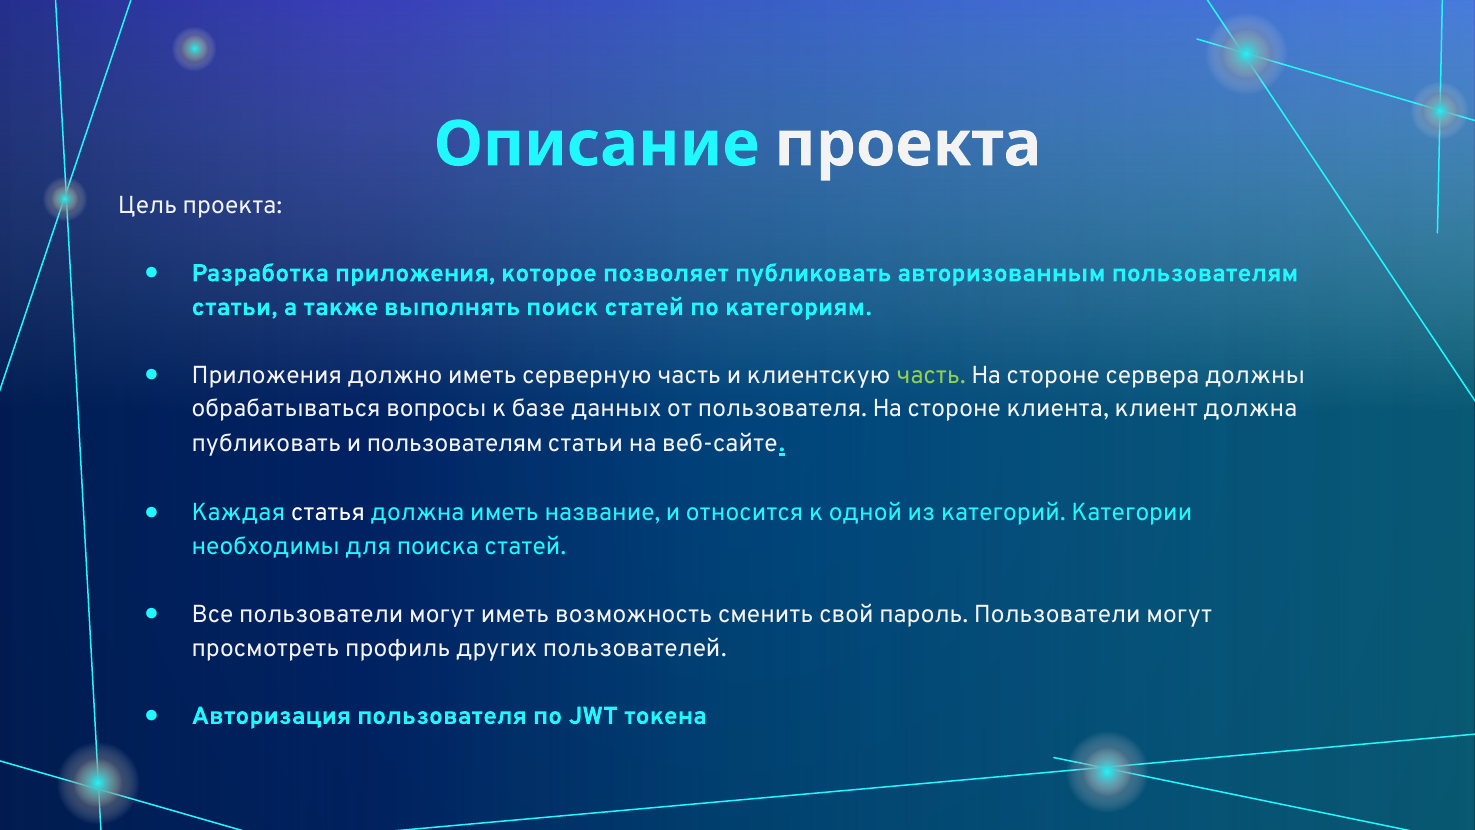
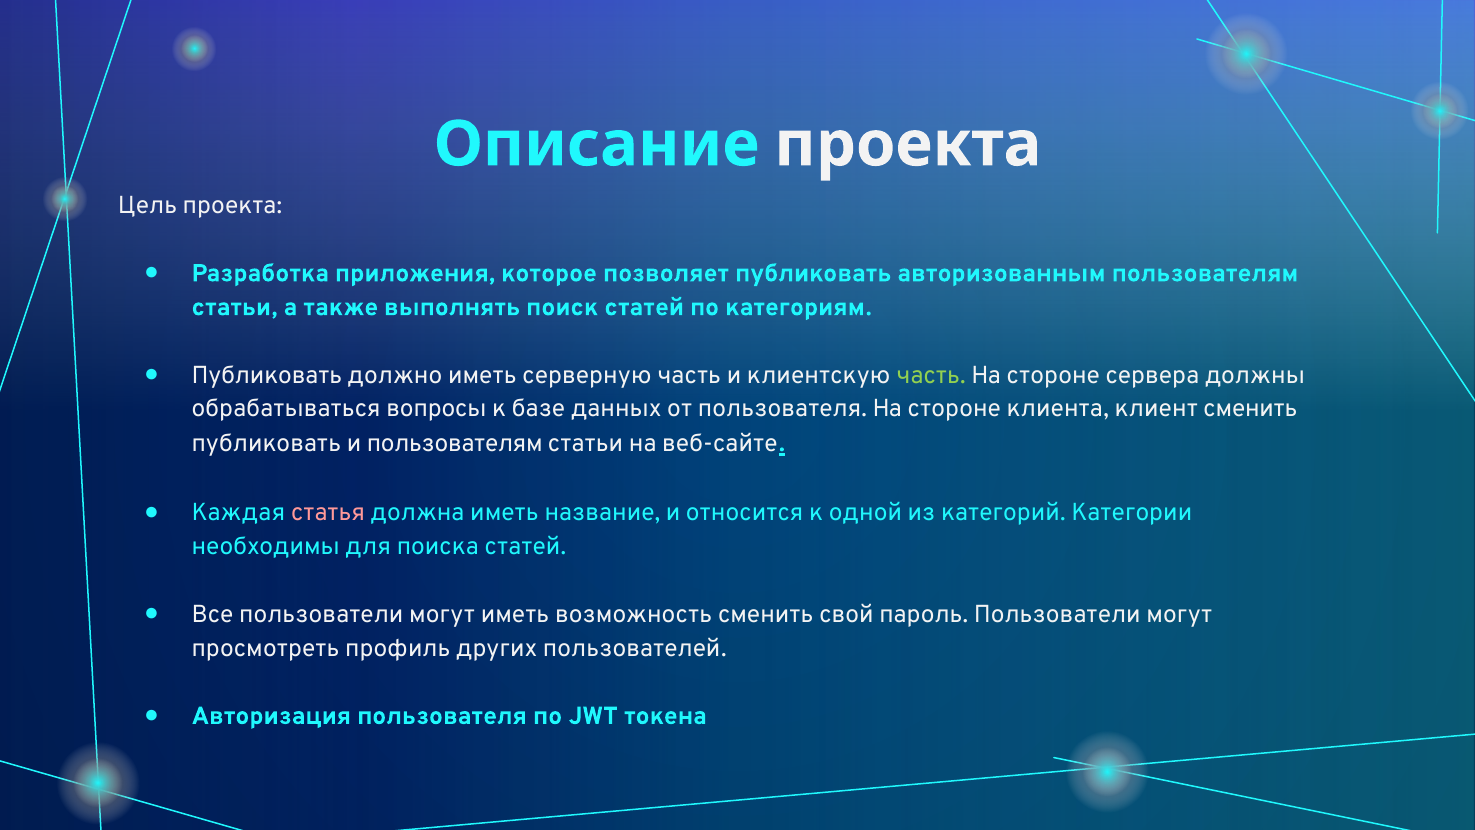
Приложения at (267, 375): Приложения -> Публиковать
клиент должна: должна -> сменить
статья colour: white -> pink
